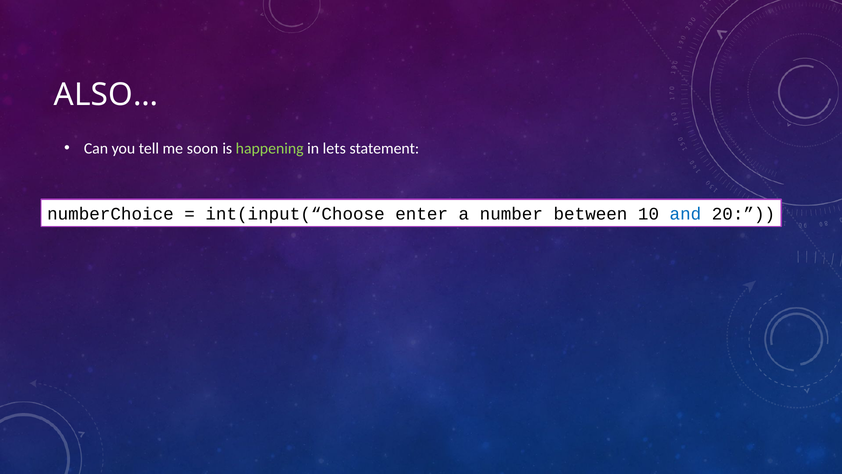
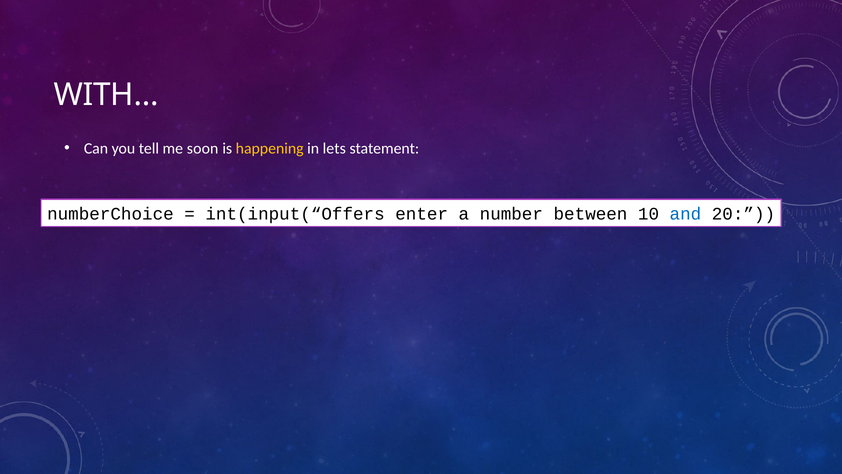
ALSO…: ALSO… -> WITH…
happening colour: light green -> yellow
int(input(“Choose: int(input(“Choose -> int(input(“Offers
